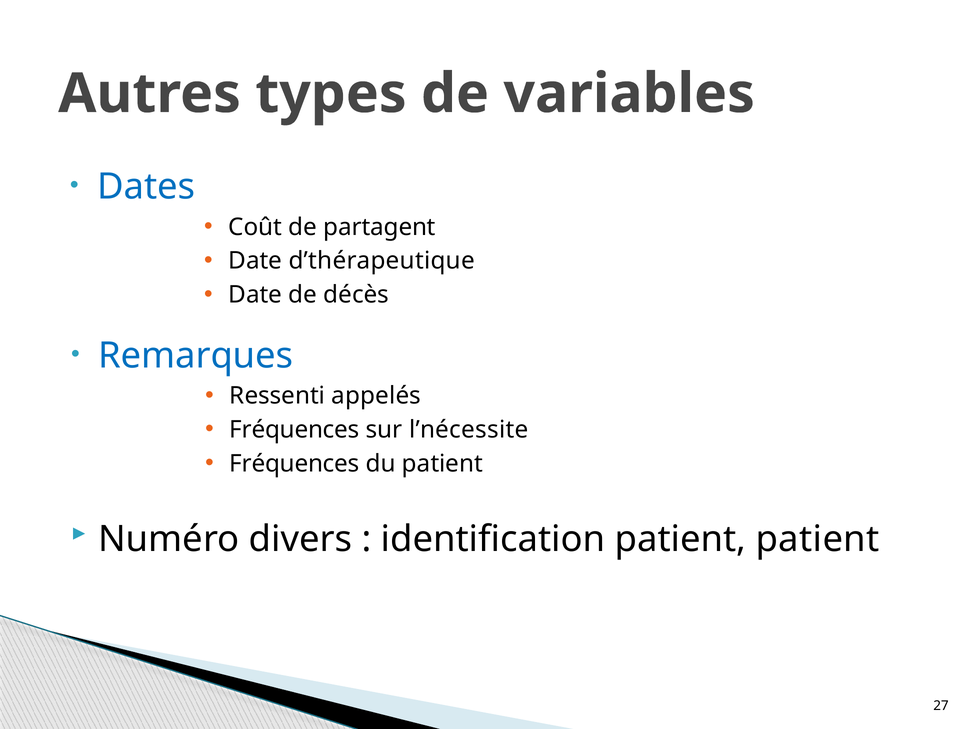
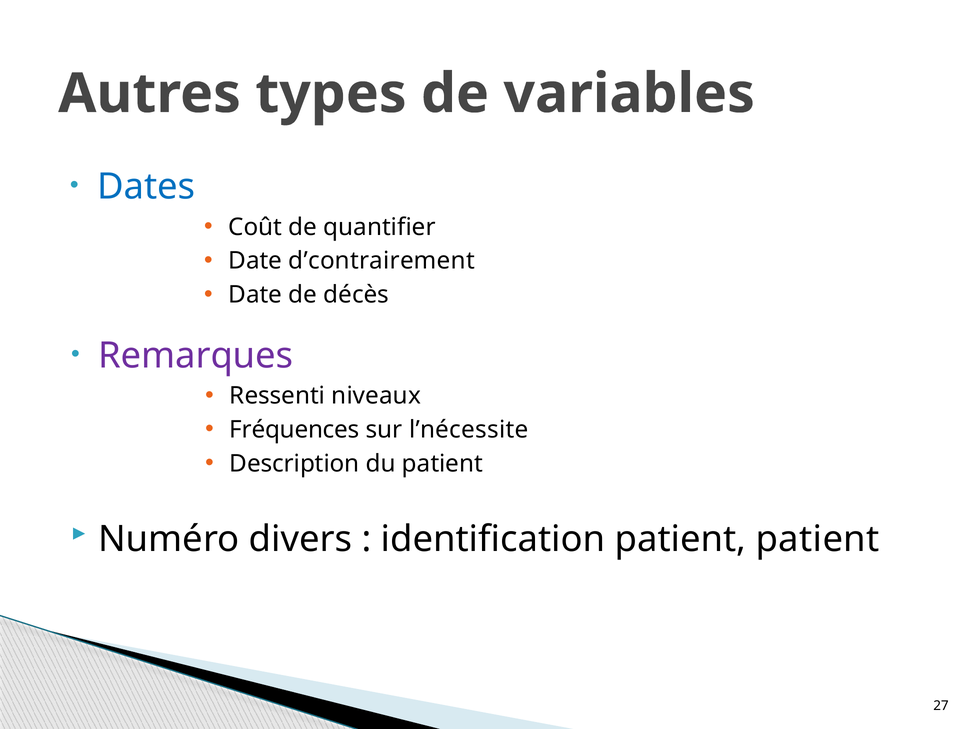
partagent: partagent -> quantifier
d’thérapeutique: d’thérapeutique -> d’contrairement
Remarques colour: blue -> purple
appelés: appelés -> niveaux
Fréquences at (295, 464): Fréquences -> Description
